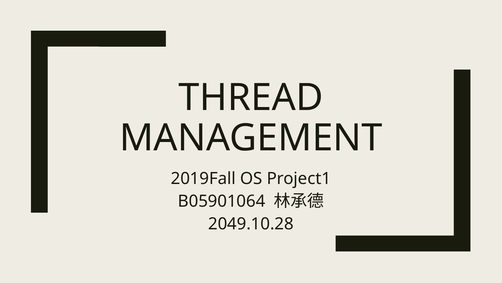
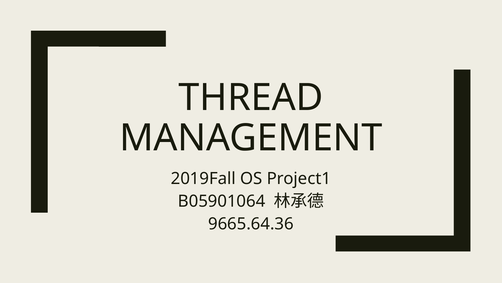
2049.10.28: 2049.10.28 -> 9665.64.36
